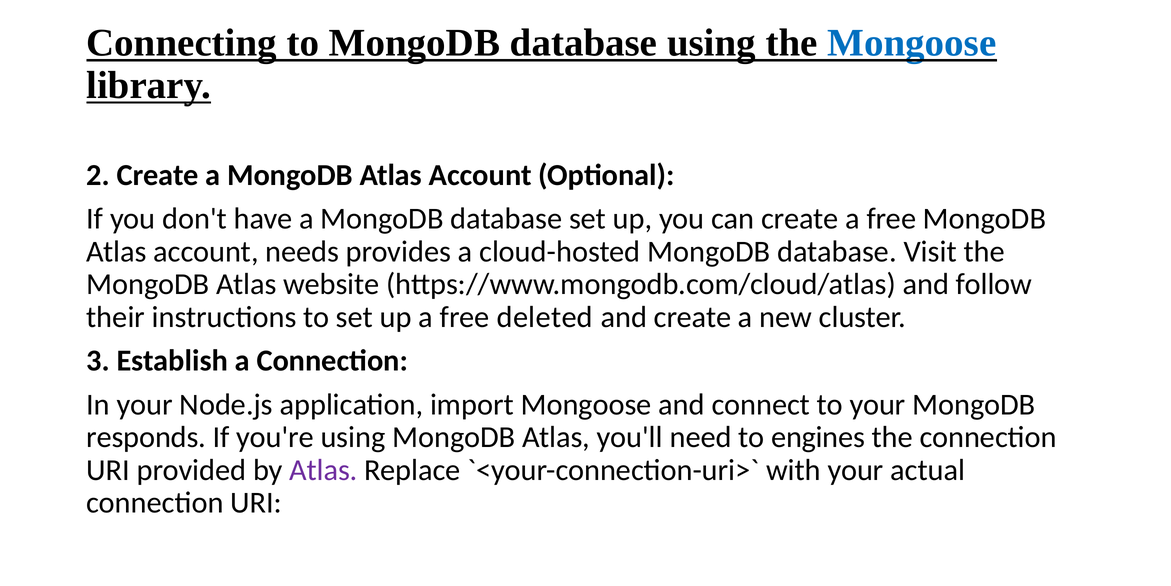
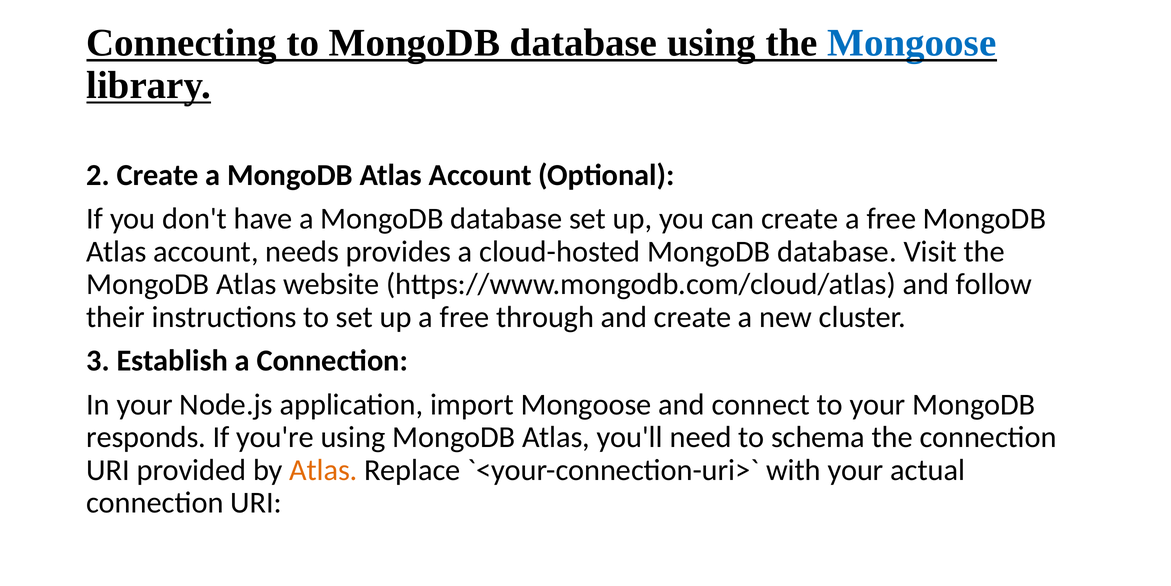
deleted: deleted -> through
engines: engines -> schema
Atlas at (323, 470) colour: purple -> orange
